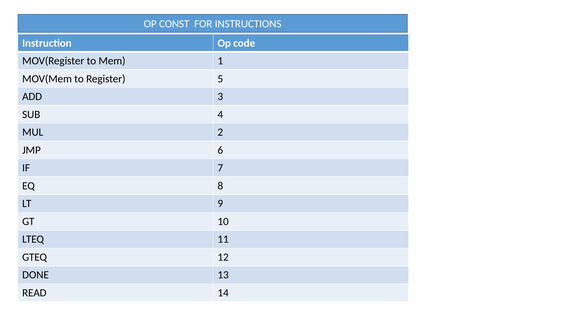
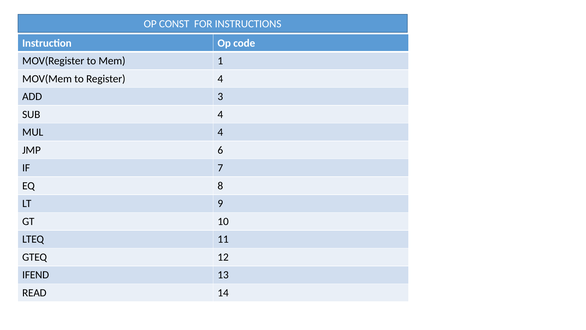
Register 5: 5 -> 4
MUL 2: 2 -> 4
DONE: DONE -> IFEND
